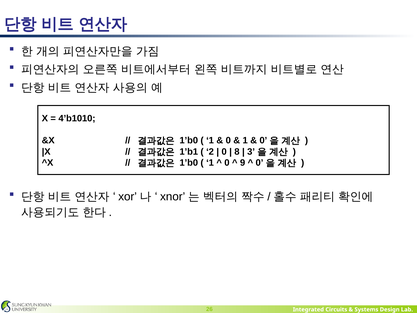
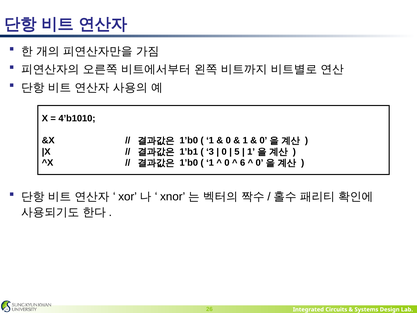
2: 2 -> 3
8: 8 -> 5
3 at (251, 152): 3 -> 1
9: 9 -> 6
